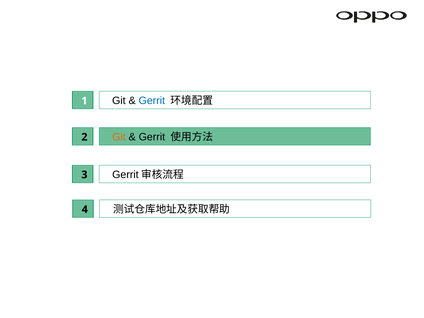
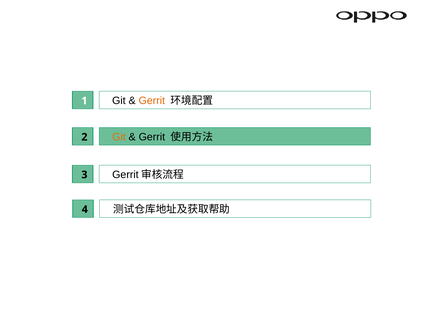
Gerrit at (152, 101) colour: blue -> orange
